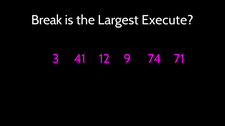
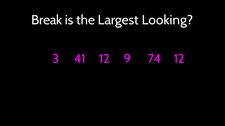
Execute: Execute -> Looking
74 71: 71 -> 12
